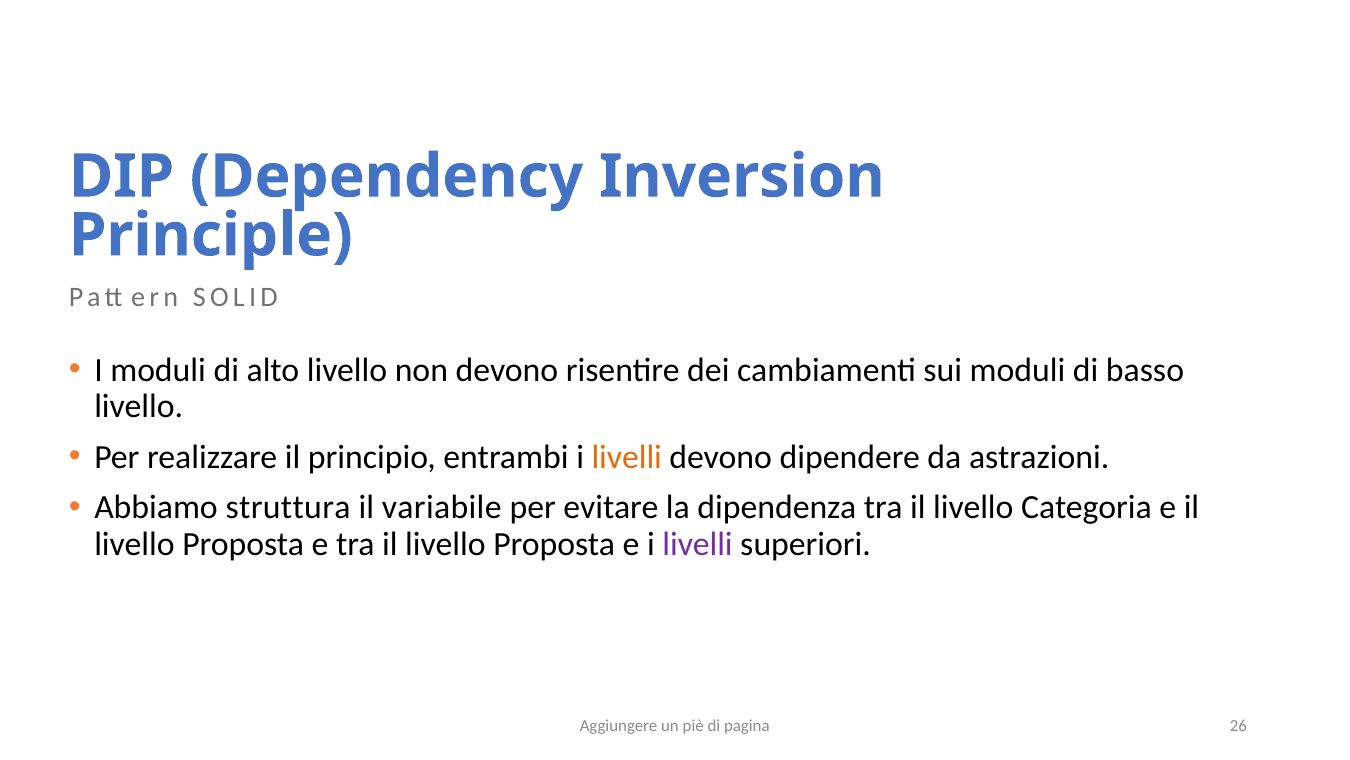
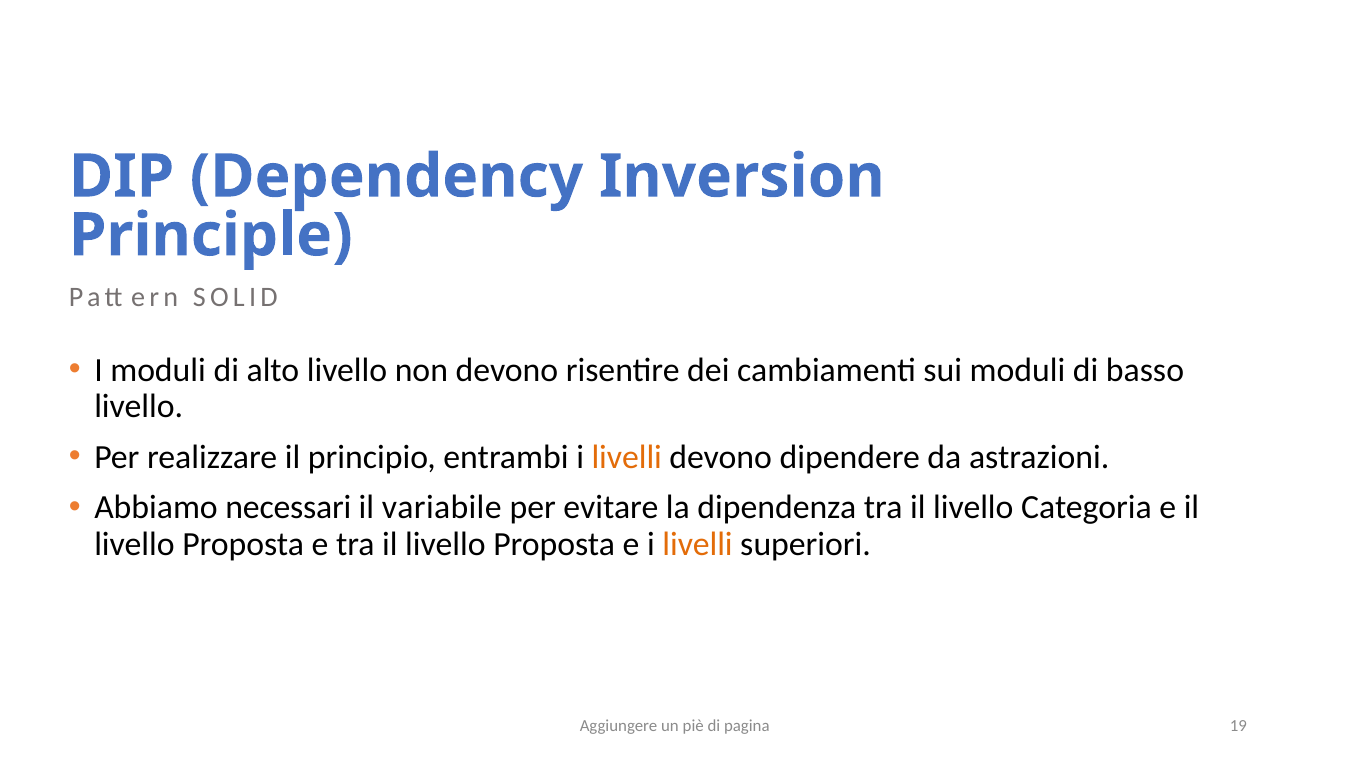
struttura: struttura -> necessari
livelli at (698, 543) colour: purple -> orange
26: 26 -> 19
